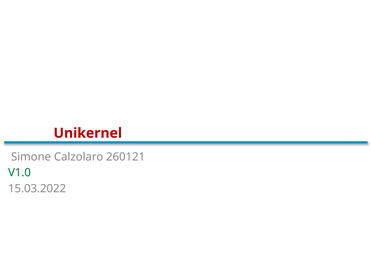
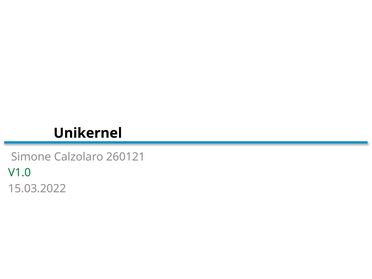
Unikernel colour: red -> black
